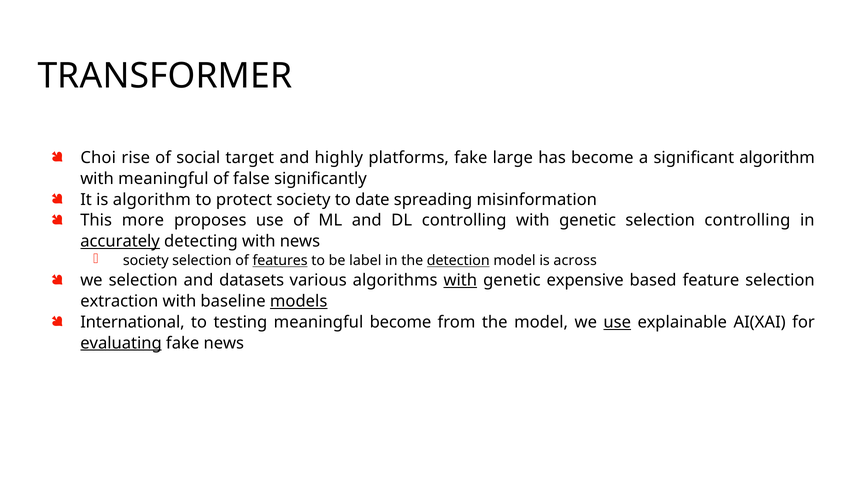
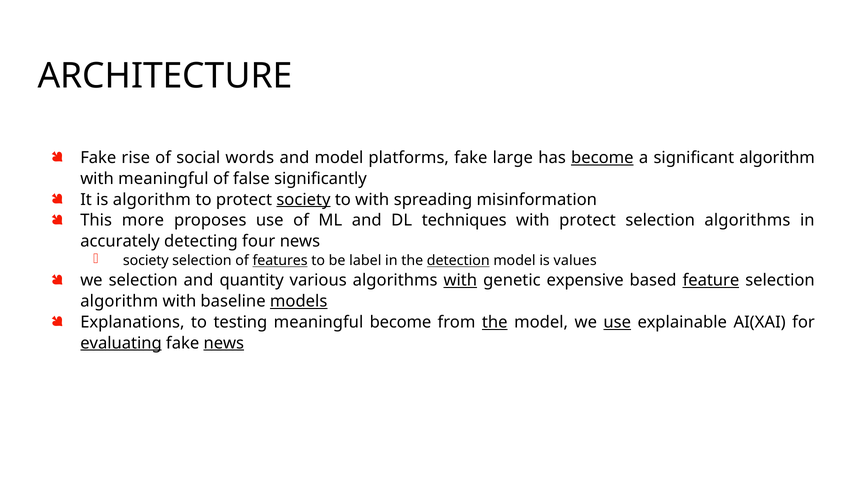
TRANSFORMER: TRANSFORMER -> ARCHITECTURE
Choi at (98, 158): Choi -> Fake
target: target -> words
and highly: highly -> model
become at (602, 158) underline: none -> present
society at (303, 200) underline: none -> present
to date: date -> with
DL controlling: controlling -> techniques
genetic at (588, 220): genetic -> protect
selection controlling: controlling -> algorithms
accurately underline: present -> none
detecting with: with -> four
across: across -> values
datasets: datasets -> quantity
feature underline: none -> present
extraction at (119, 301): extraction -> algorithm
International: International -> Explanations
the at (495, 322) underline: none -> present
news at (224, 343) underline: none -> present
